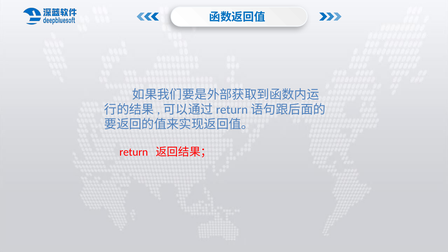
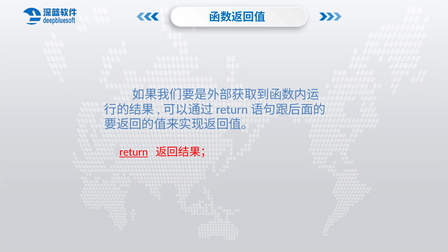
return underline: none -> present
